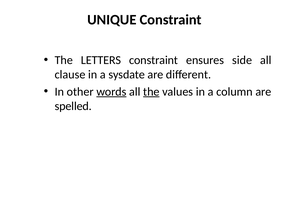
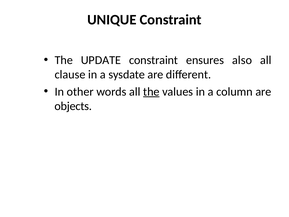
LETTERS: LETTERS -> UPDATE
side: side -> also
words underline: present -> none
spelled: spelled -> objects
